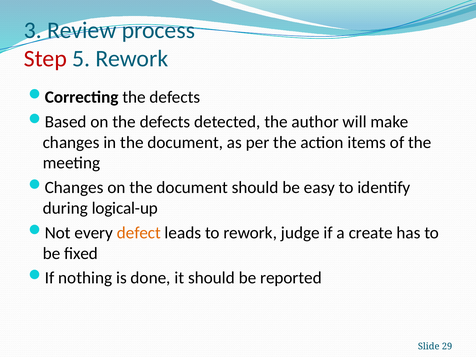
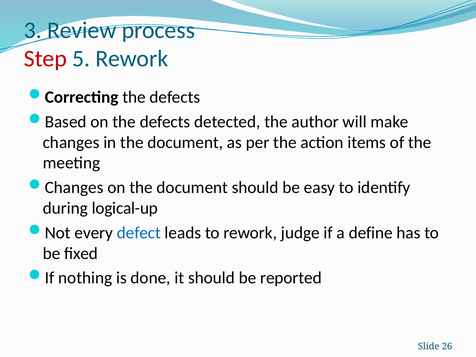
defect colour: orange -> blue
create: create -> define
29: 29 -> 26
